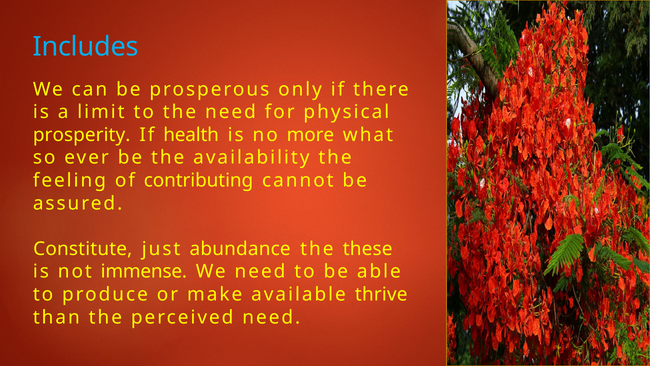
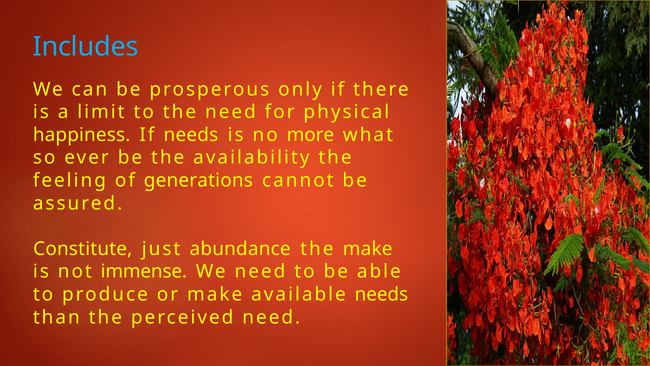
prosperity: prosperity -> happiness
If health: health -> needs
contributing: contributing -> generations
the these: these -> make
available thrive: thrive -> needs
